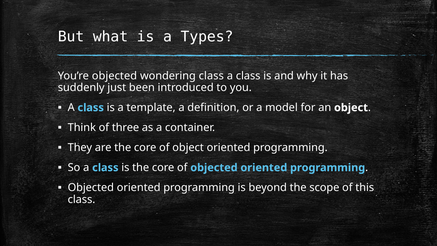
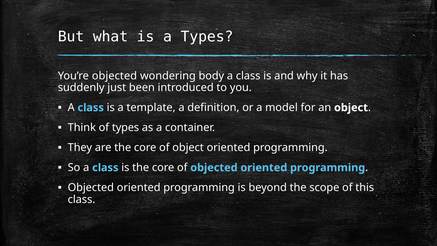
wondering class: class -> body
of three: three -> types
